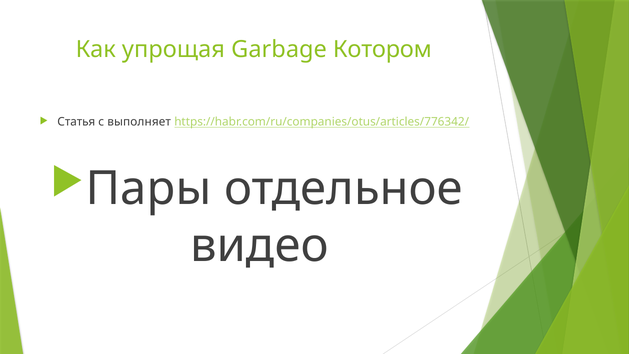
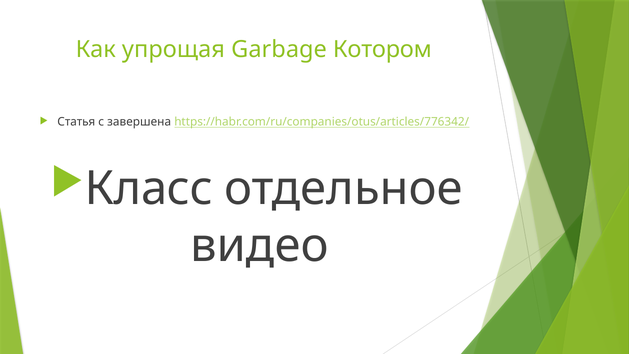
выполняет: выполняет -> завершена
Пары: Пары -> Класс
